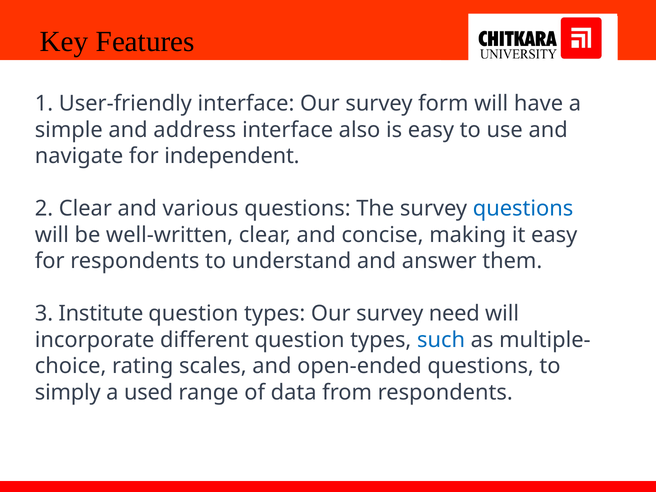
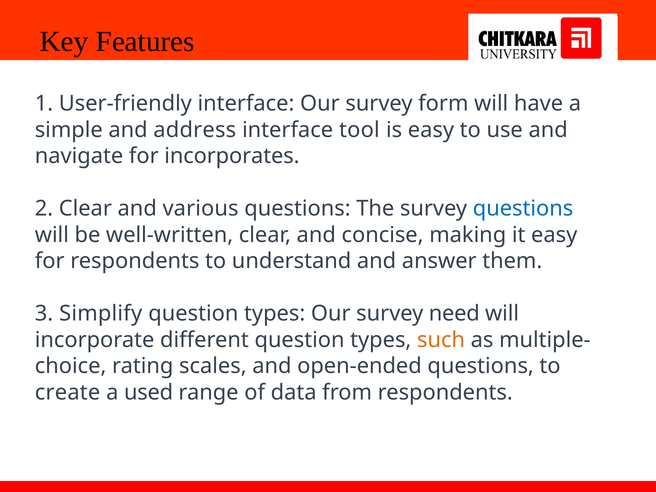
also: also -> tool
independent: independent -> incorporates
Institute: Institute -> Simplify
such colour: blue -> orange
simply: simply -> create
